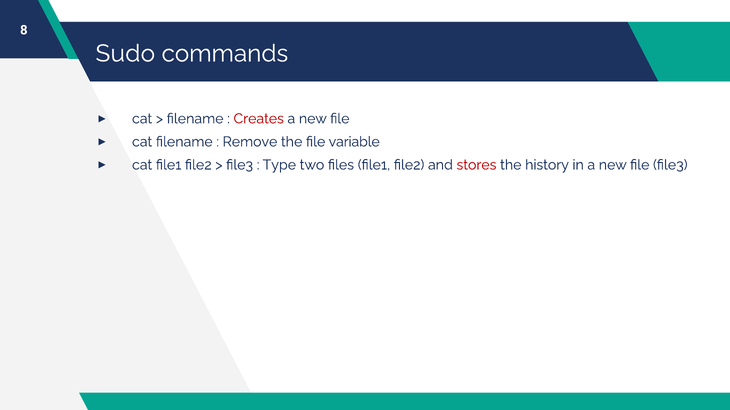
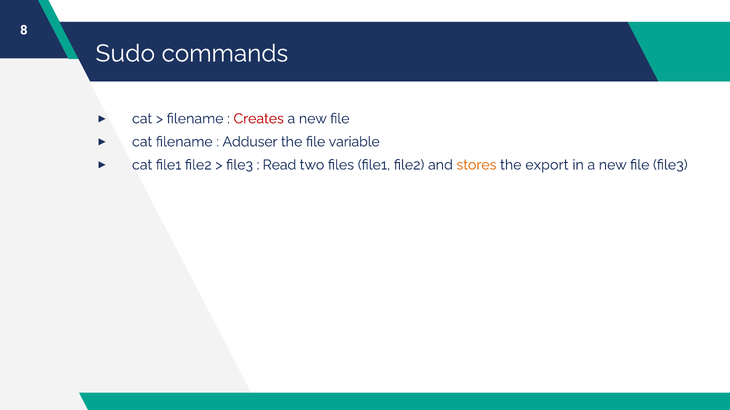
Remove: Remove -> Adduser
Type: Type -> Read
stores colour: red -> orange
history: history -> export
